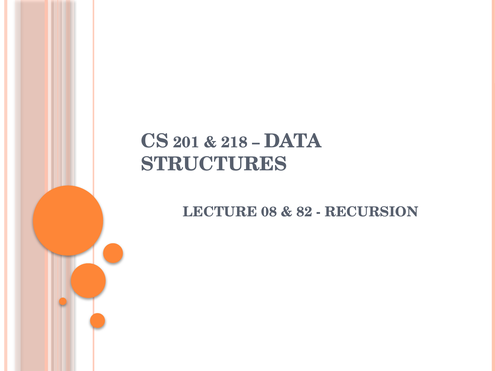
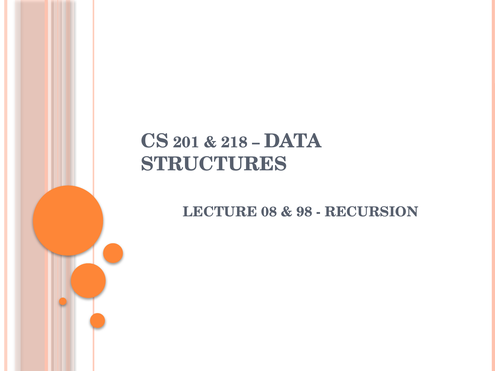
82: 82 -> 98
